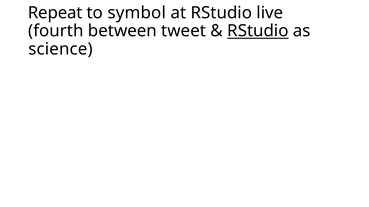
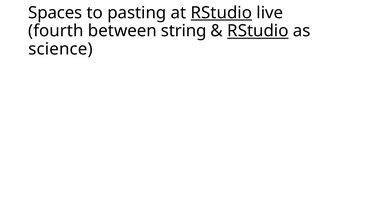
Repeat: Repeat -> Spaces
symbol: symbol -> pasting
RStudio at (221, 13) underline: none -> present
tweet: tweet -> string
